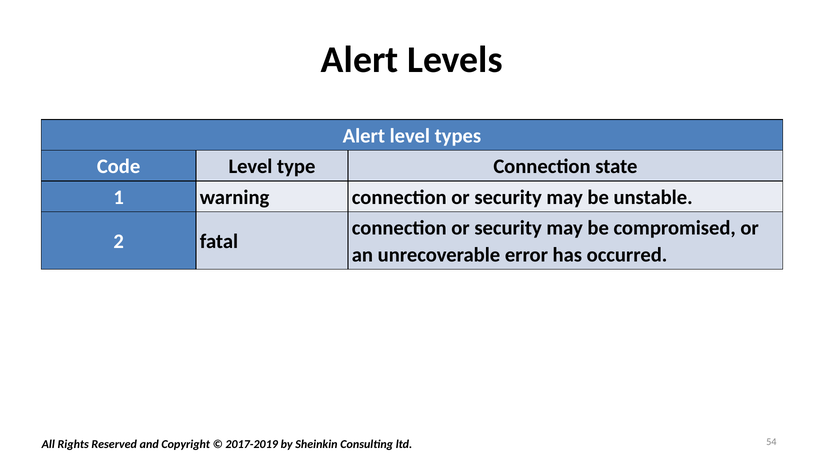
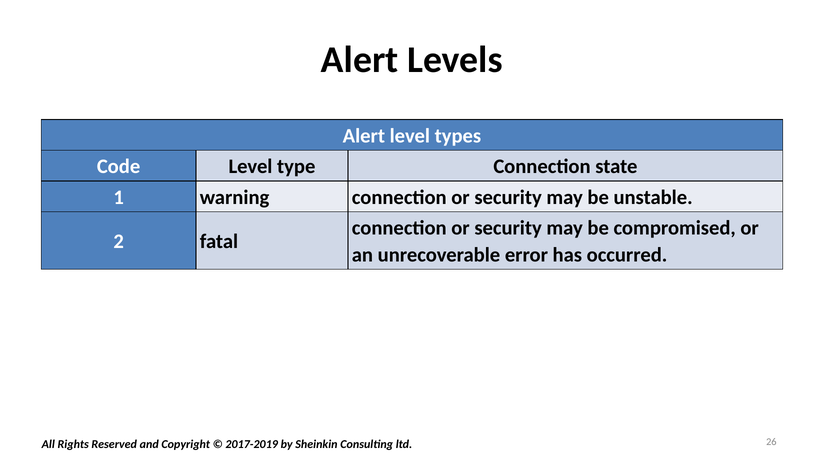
54: 54 -> 26
